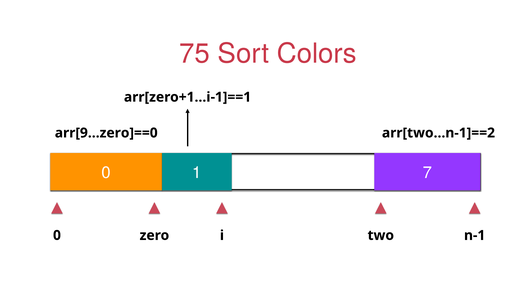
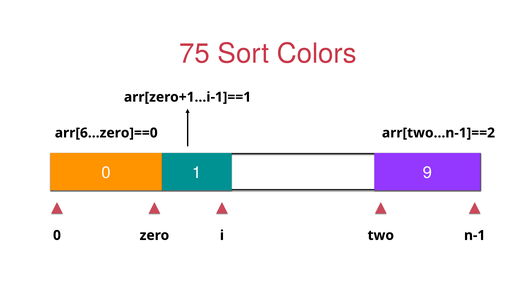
arr[9…zero]==0: arr[9…zero]==0 -> arr[6…zero]==0
7: 7 -> 9
